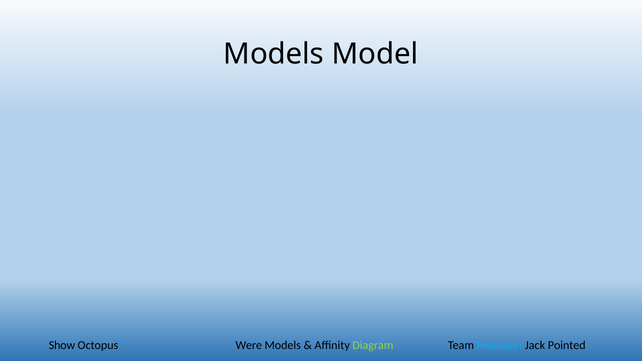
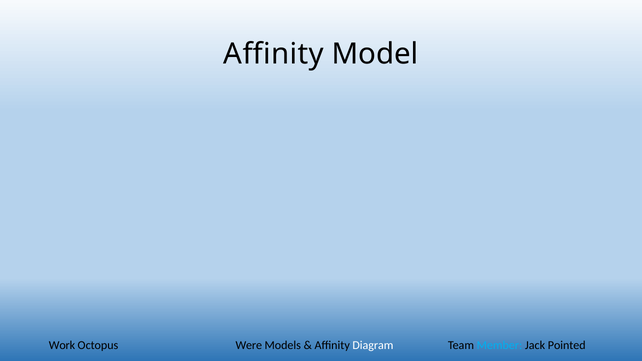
Models at (274, 54): Models -> Affinity
Show: Show -> Work
Diagram colour: light green -> white
